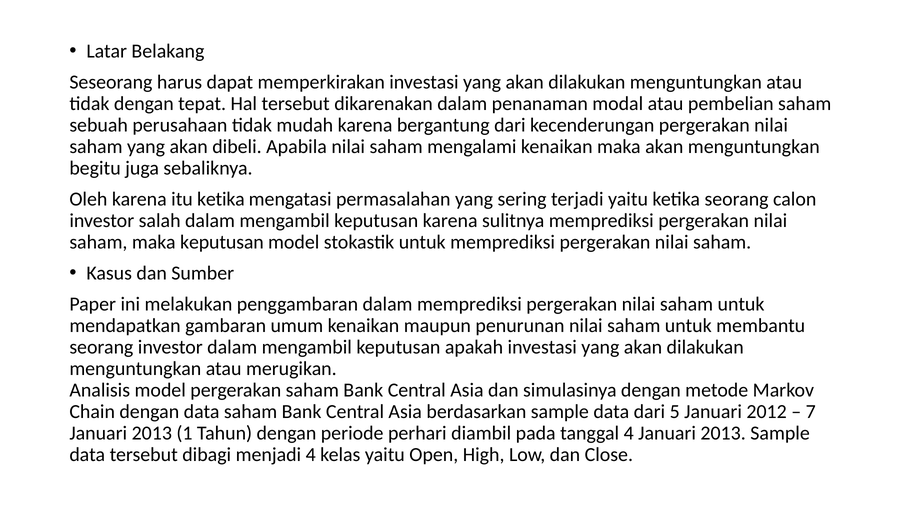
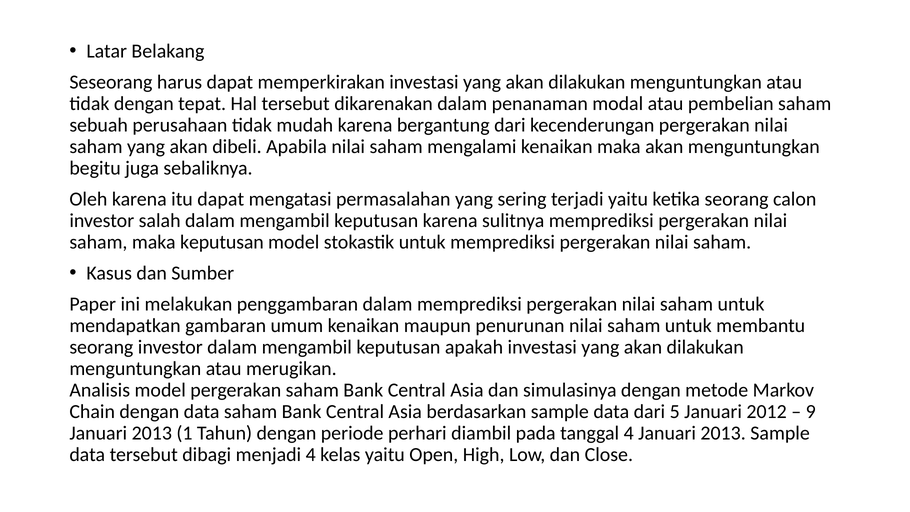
itu ketika: ketika -> dapat
7: 7 -> 9
